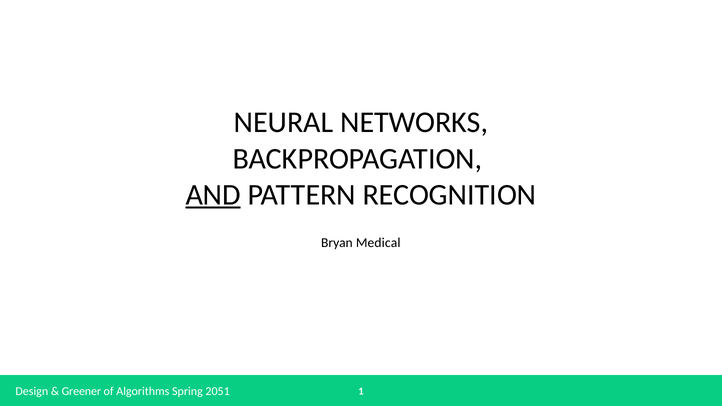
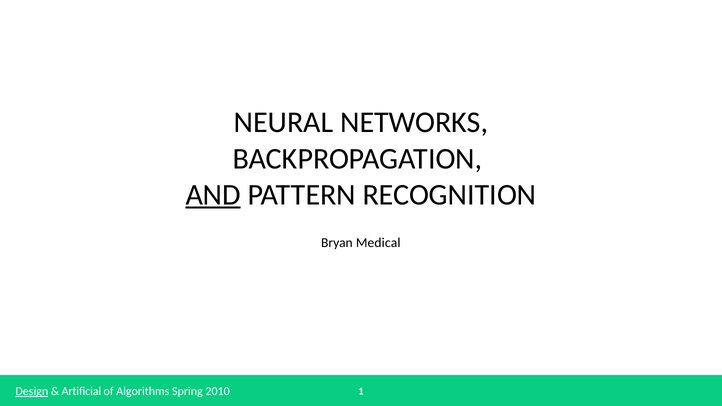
Design underline: none -> present
Greener: Greener -> Artificial
2051: 2051 -> 2010
